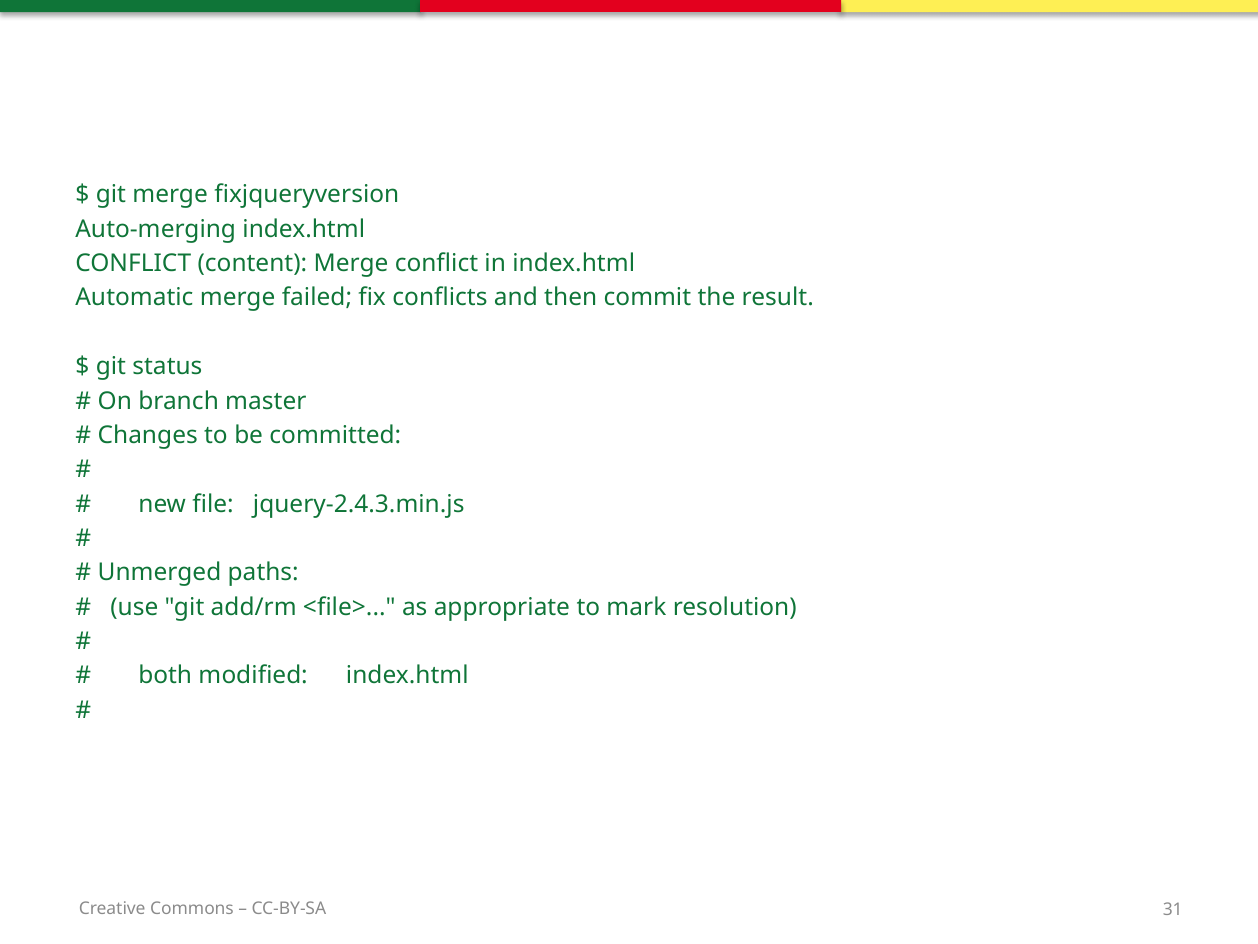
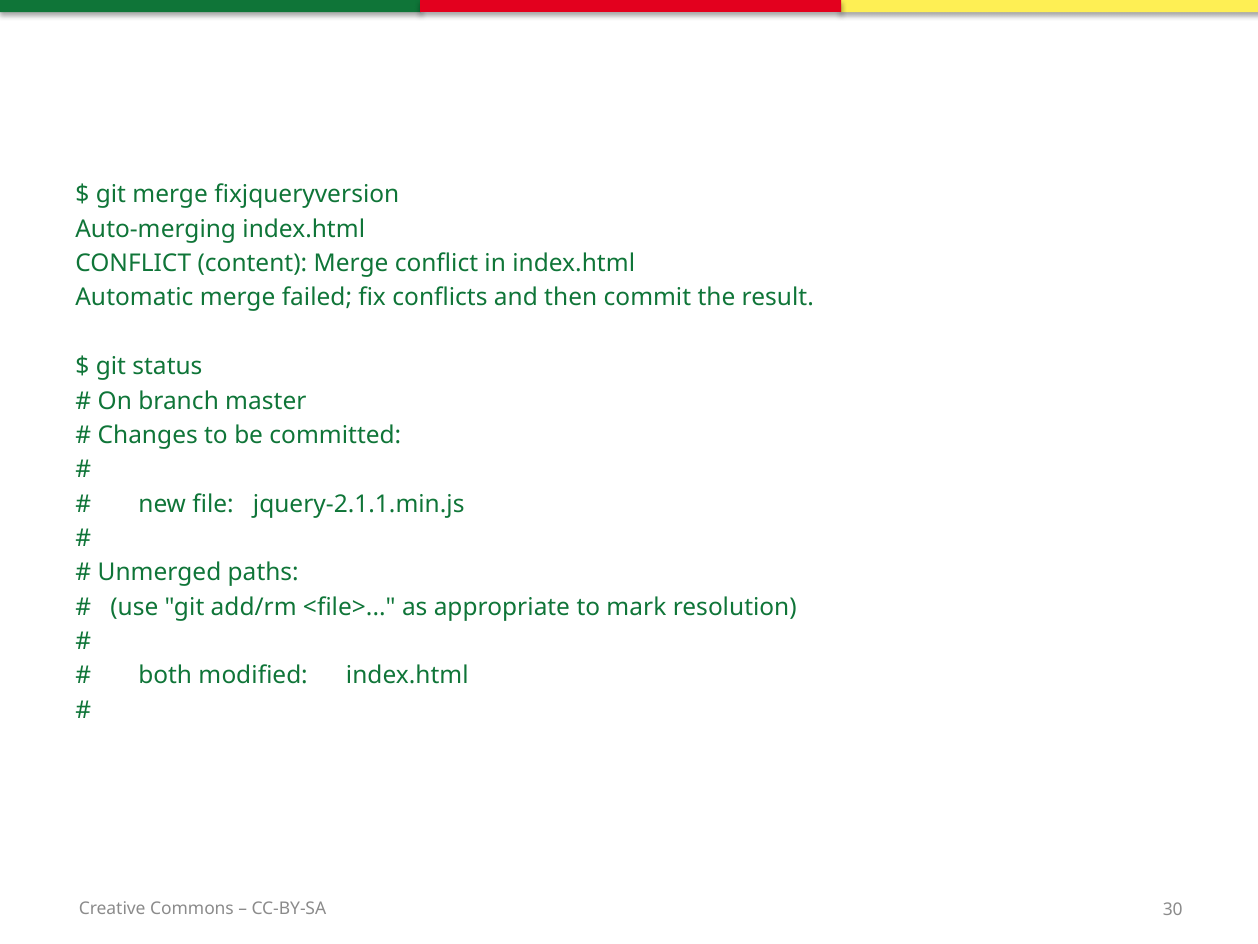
jquery-2.4.3.min.js: jquery-2.4.3.min.js -> jquery-2.1.1.min.js
31: 31 -> 30
